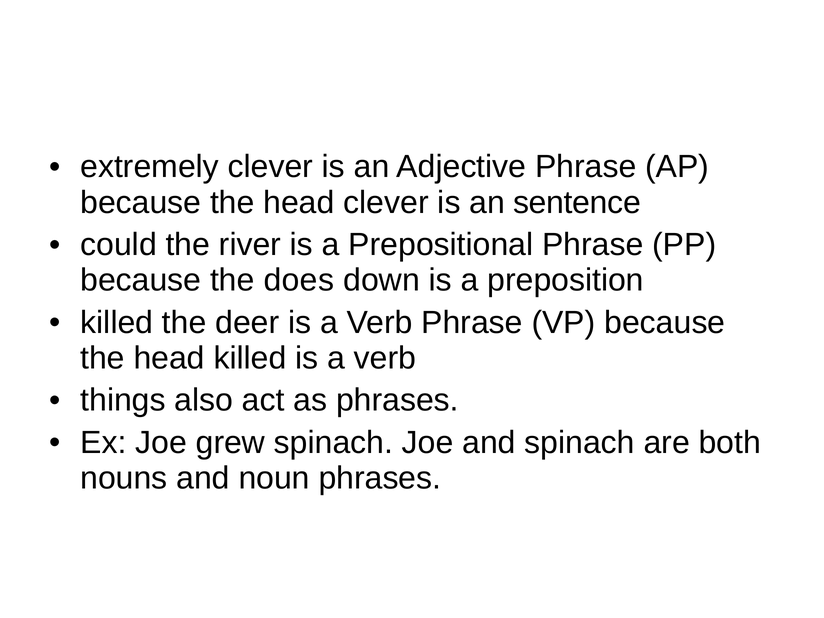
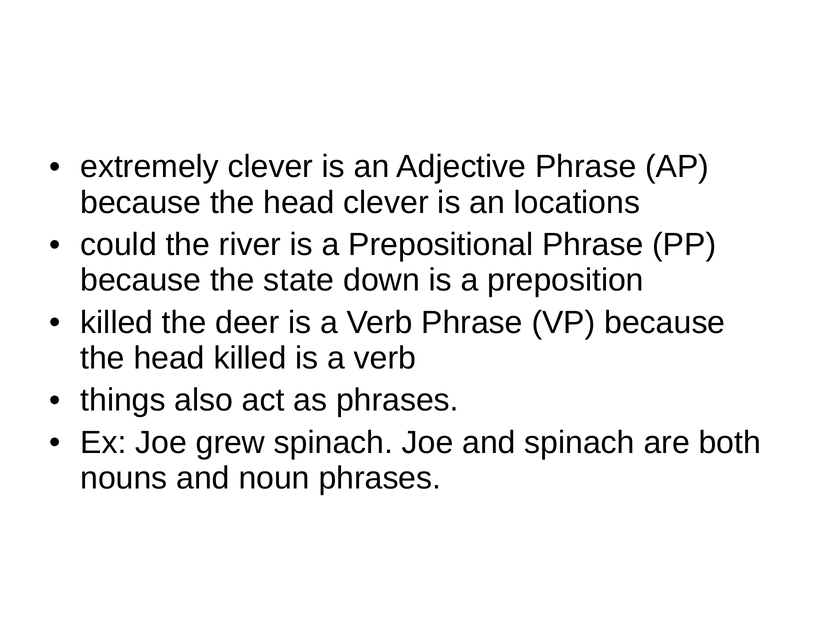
sentence: sentence -> locations
does: does -> state
